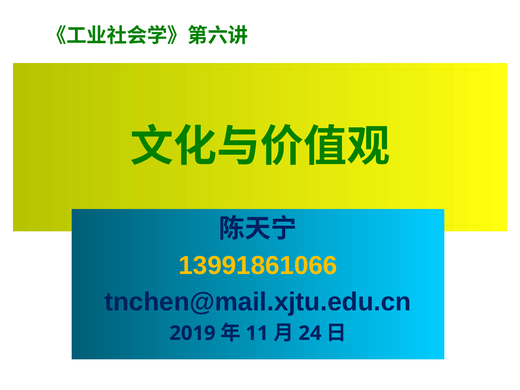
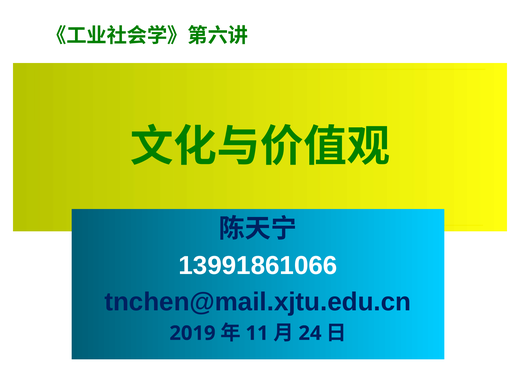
13991861066 colour: yellow -> white
